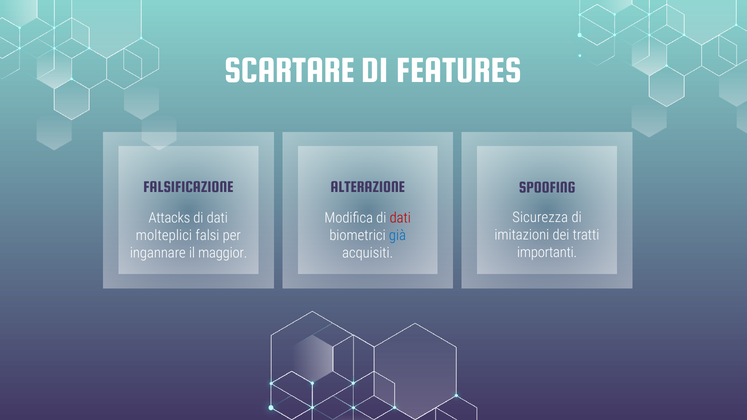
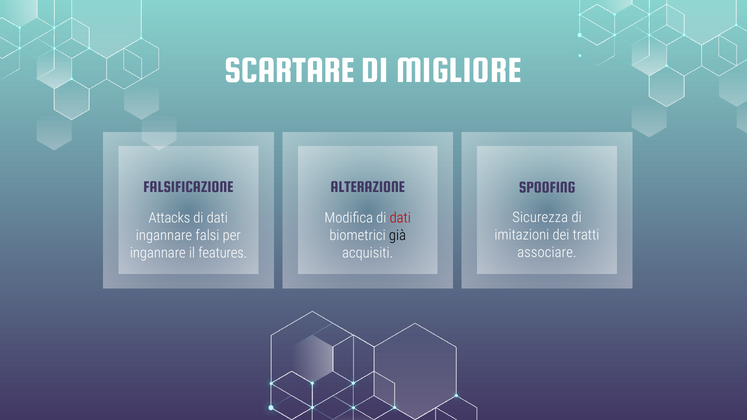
FEATURES: FEATURES -> MIGLIORE
molteplici at (164, 236): molteplici -> ingannare
già colour: blue -> black
importanti: importanti -> associare
maggior: maggior -> features
